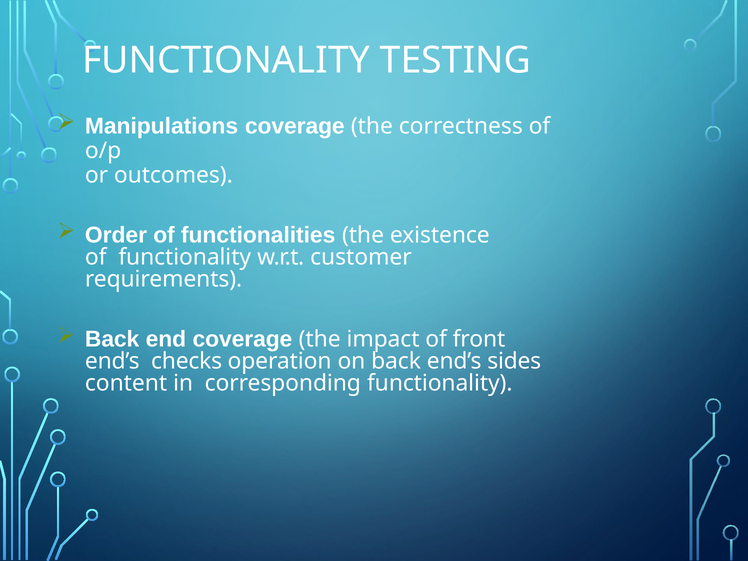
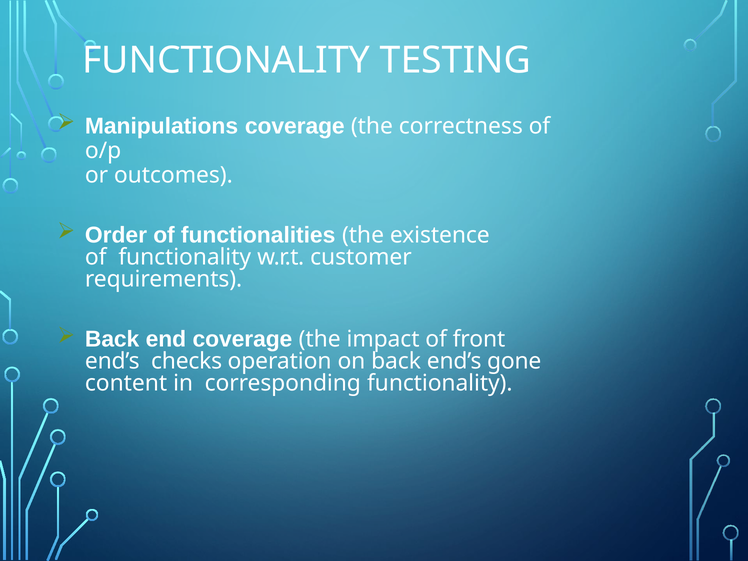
sides: sides -> gone
